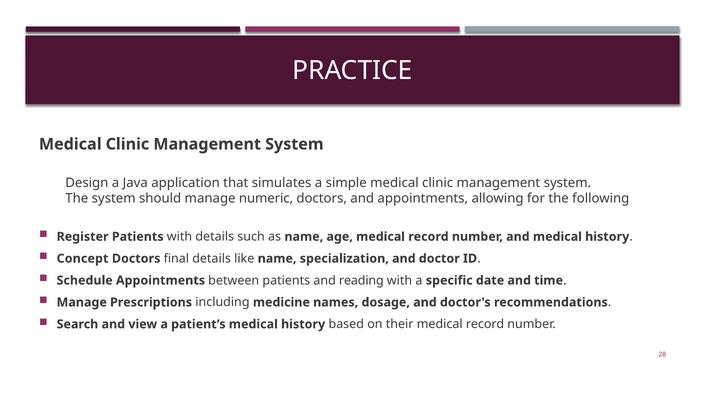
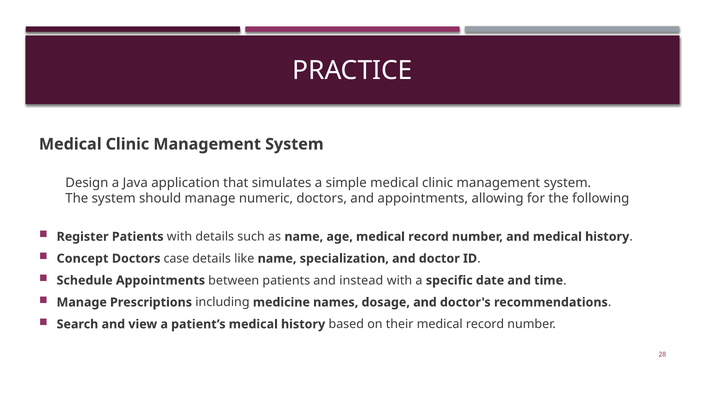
final: final -> case
reading: reading -> instead
